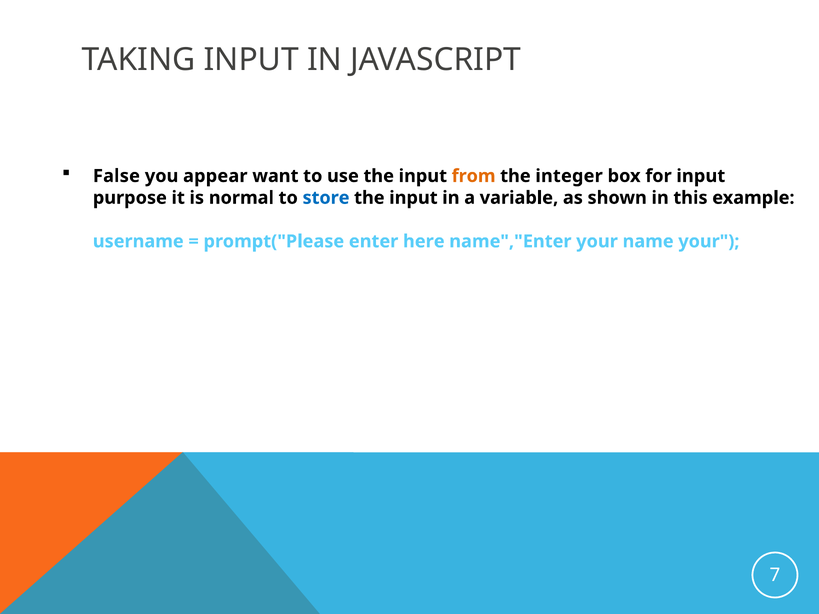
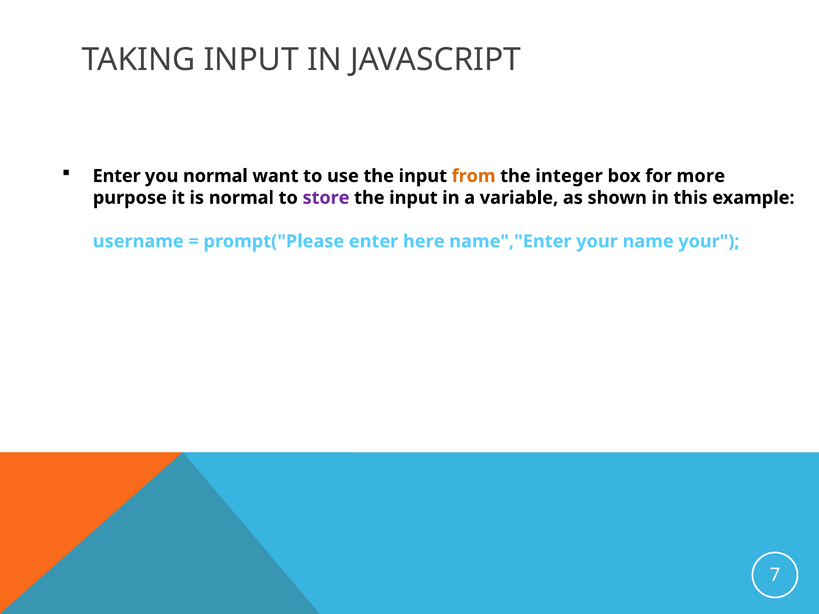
False at (116, 176): False -> Enter
you appear: appear -> normal
for input: input -> more
store colour: blue -> purple
